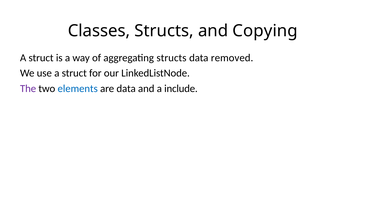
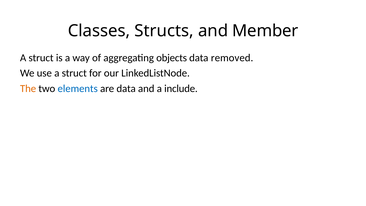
Copying: Copying -> Member
aggregating structs: structs -> objects
The colour: purple -> orange
